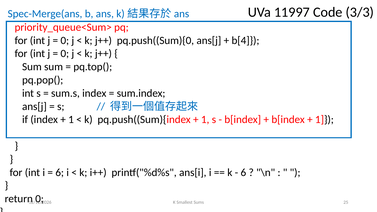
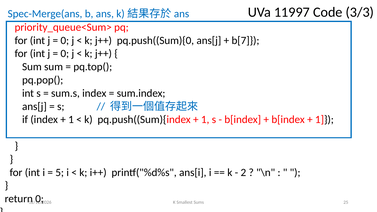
b[4: b[4 -> b[7
6 at (60, 172): 6 -> 5
6 at (243, 172): 6 -> 2
